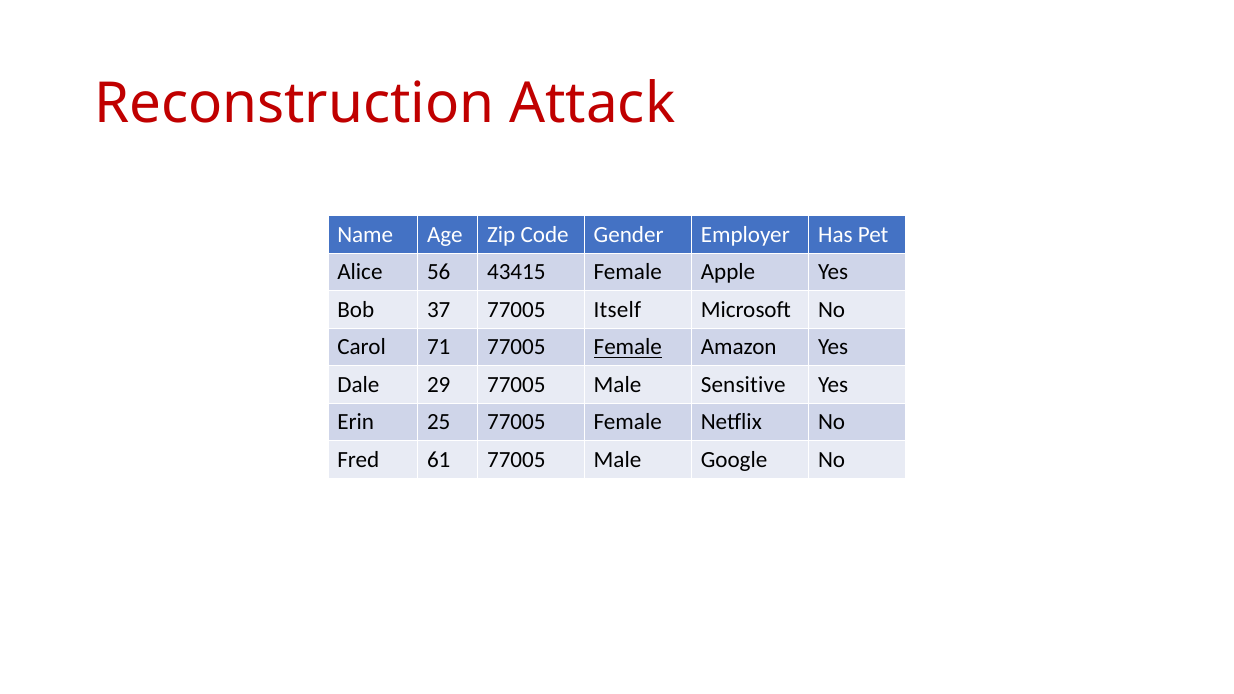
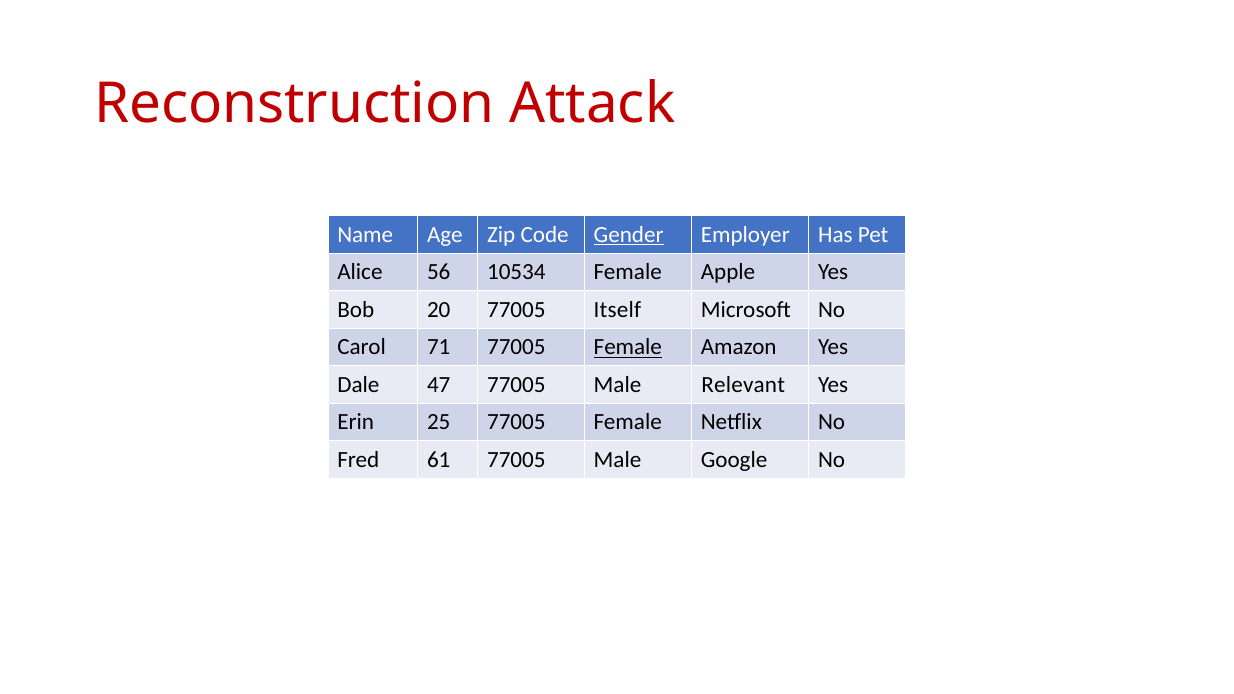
Gender underline: none -> present
43415: 43415 -> 10534
37: 37 -> 20
29: 29 -> 47
Sensitive: Sensitive -> Relevant
